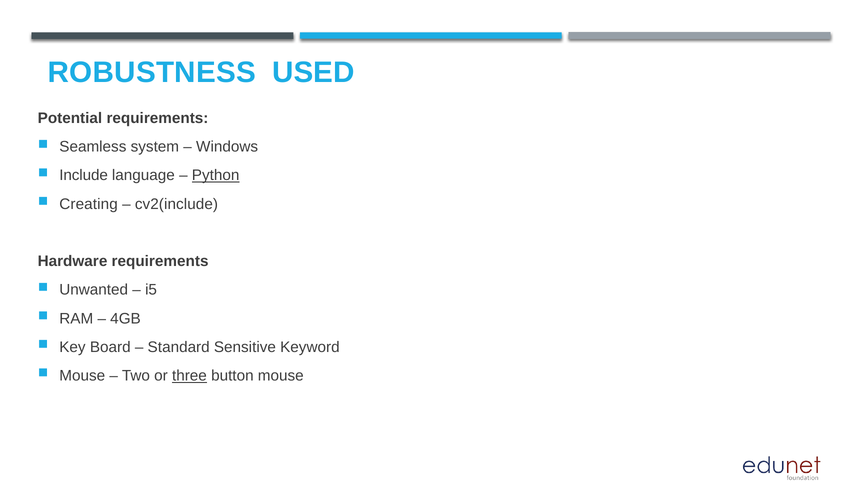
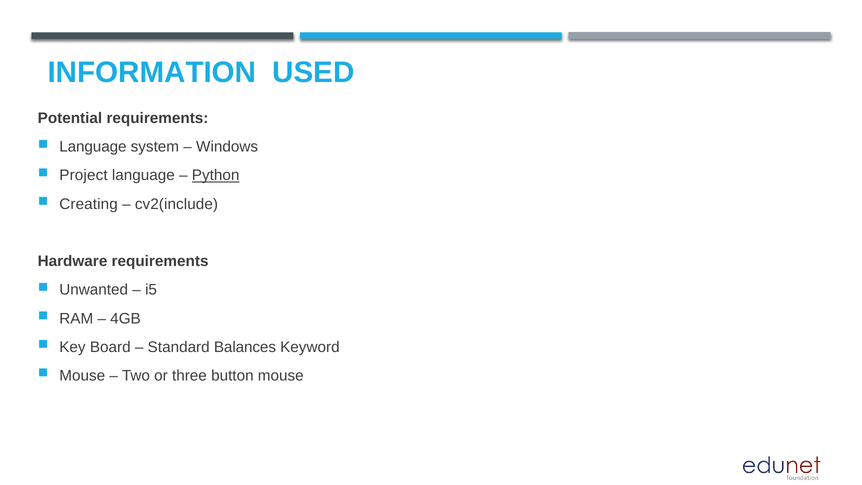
ROBUSTNESS: ROBUSTNESS -> INFORMATION
Seamless at (93, 147): Seamless -> Language
Include: Include -> Project
Sensitive: Sensitive -> Balances
three underline: present -> none
